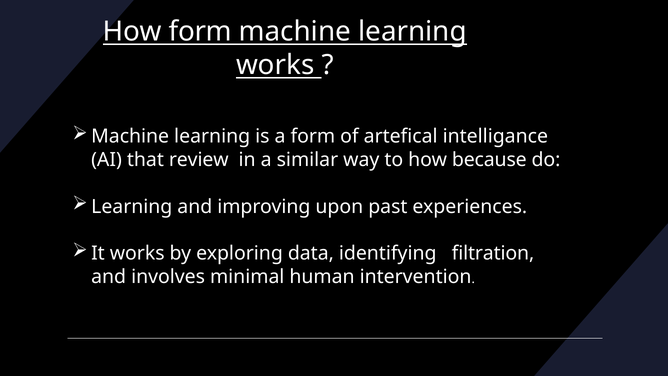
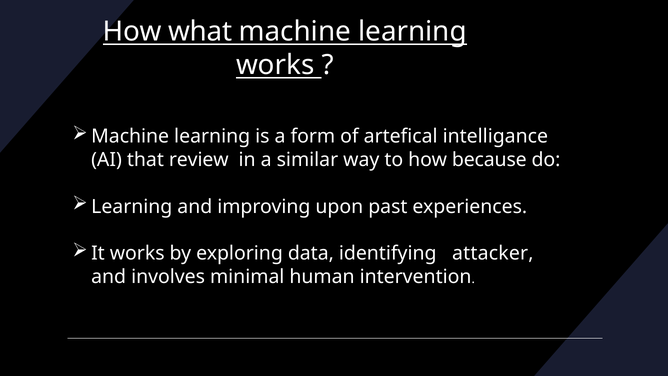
How form: form -> what
filtration: filtration -> attacker
